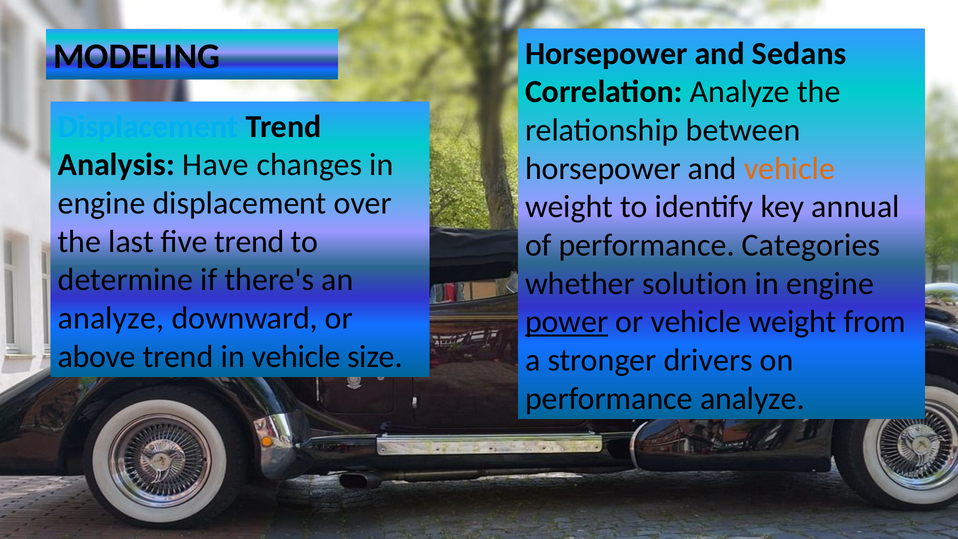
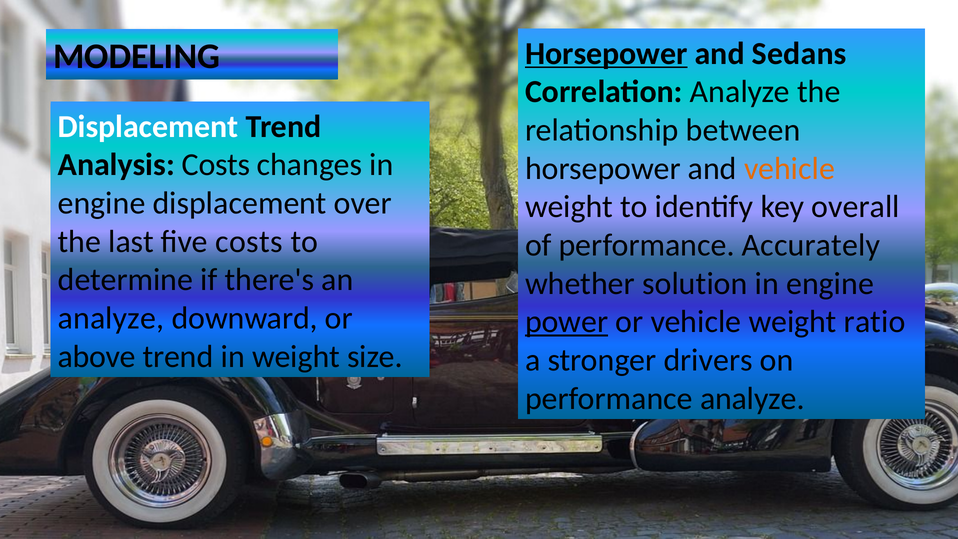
Horsepower at (606, 54) underline: none -> present
Displacement at (148, 127) colour: light blue -> white
Analysis Have: Have -> Costs
annual: annual -> overall
five trend: trend -> costs
Categories: Categories -> Accurately
from: from -> ratio
in vehicle: vehicle -> weight
